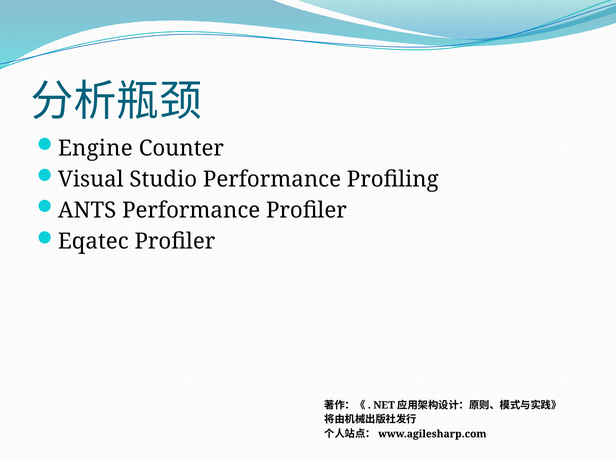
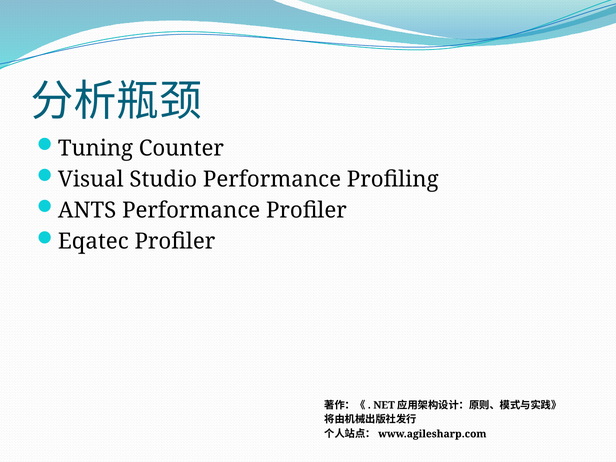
Engine: Engine -> Tuning
